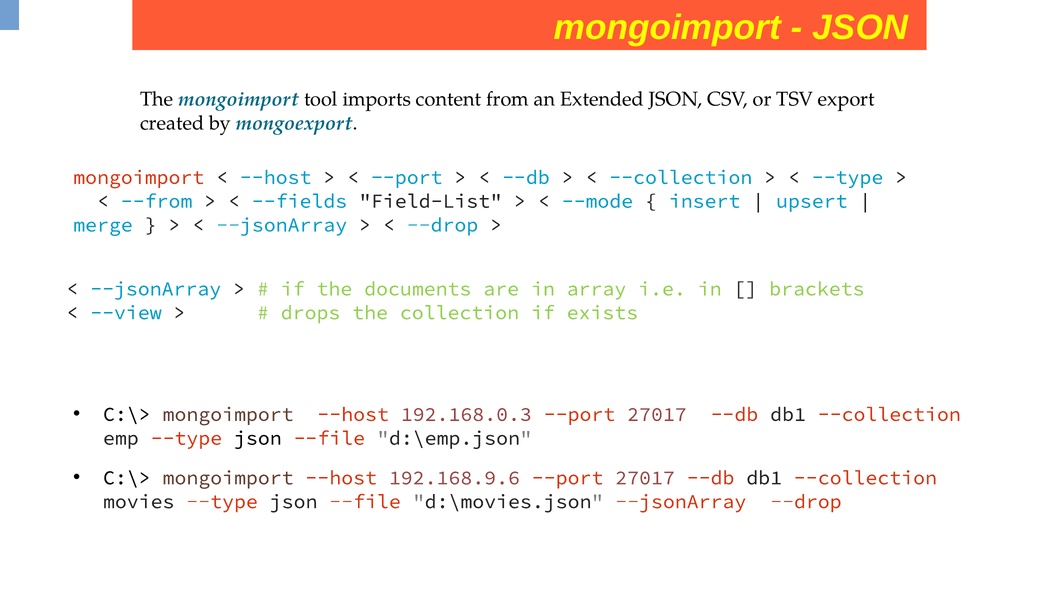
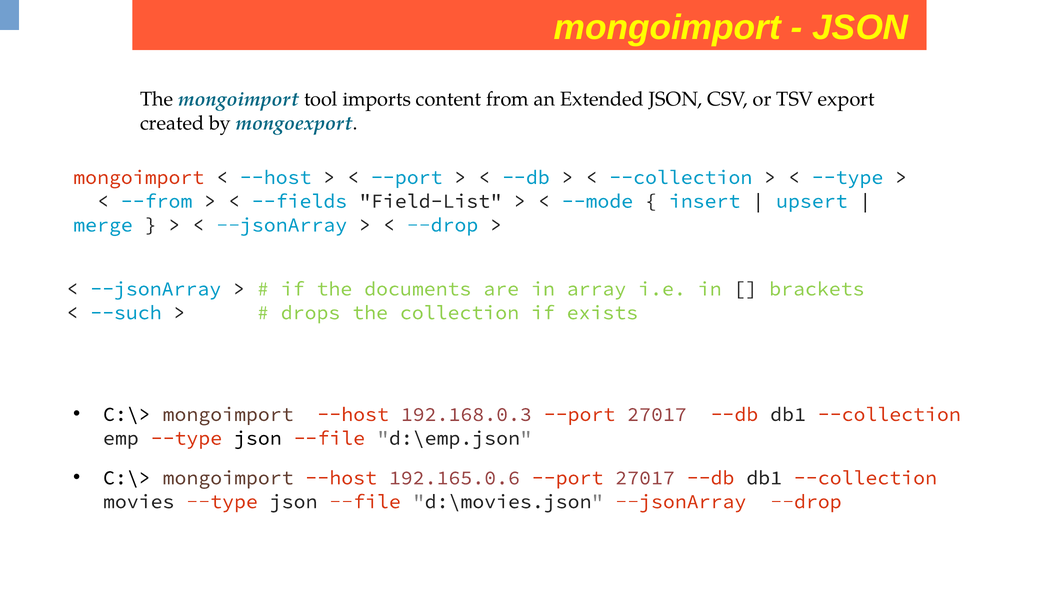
--view: --view -> --such
192.168.9.6: 192.168.9.6 -> 192.165.0.6
